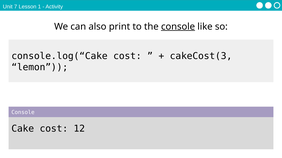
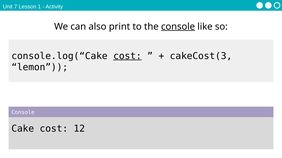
cost at (127, 56) underline: none -> present
